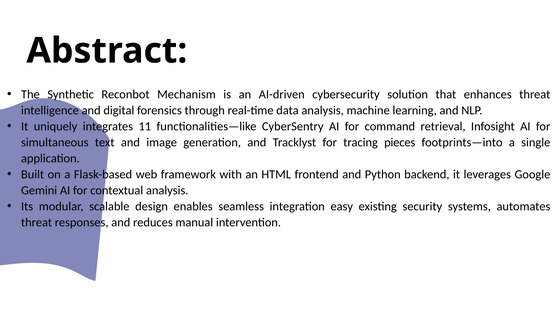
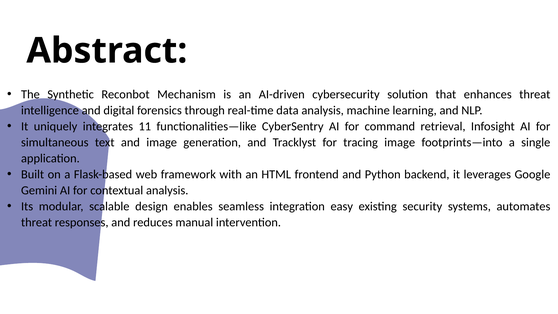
tracing pieces: pieces -> image
